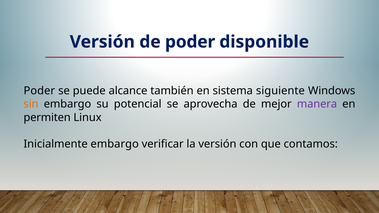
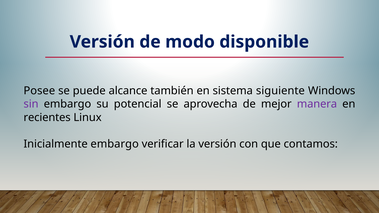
de poder: poder -> modo
Poder at (39, 91): Poder -> Posee
sin colour: orange -> purple
permiten: permiten -> recientes
